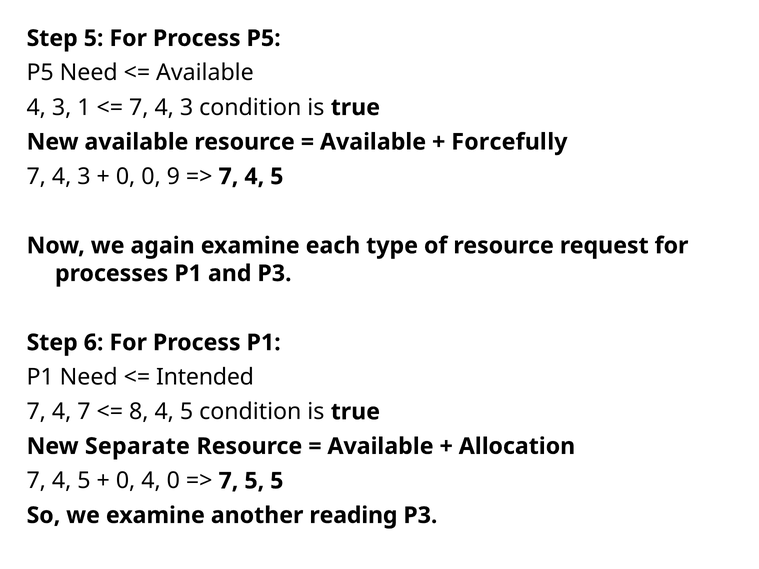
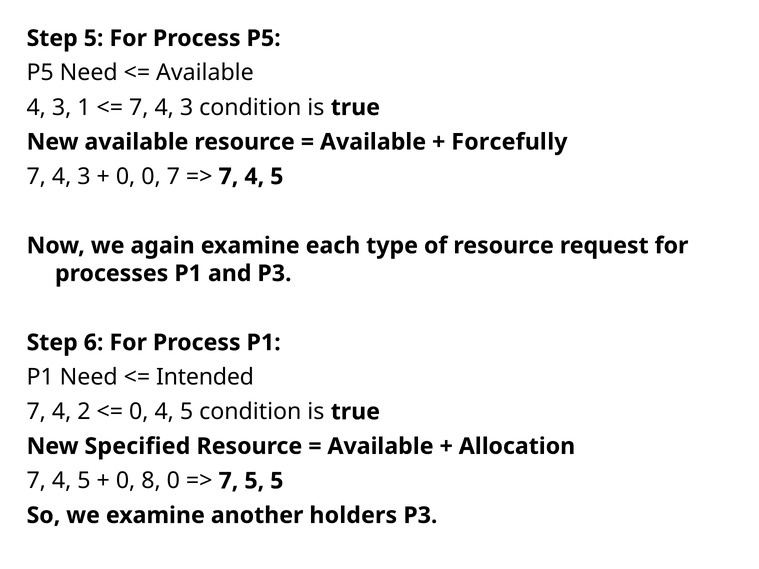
0 9: 9 -> 7
4 7: 7 -> 2
8 at (139, 412): 8 -> 0
Separate: Separate -> Specified
0 4: 4 -> 8
reading: reading -> holders
